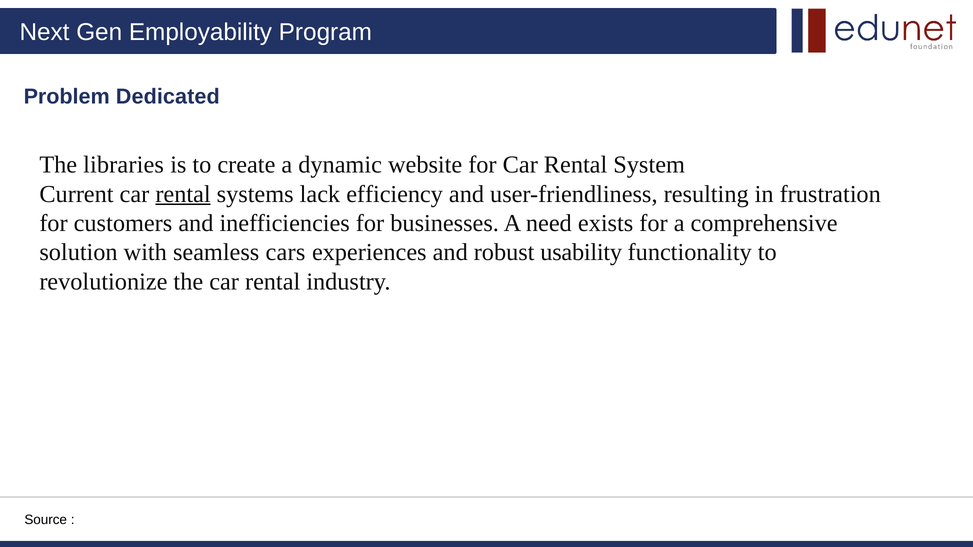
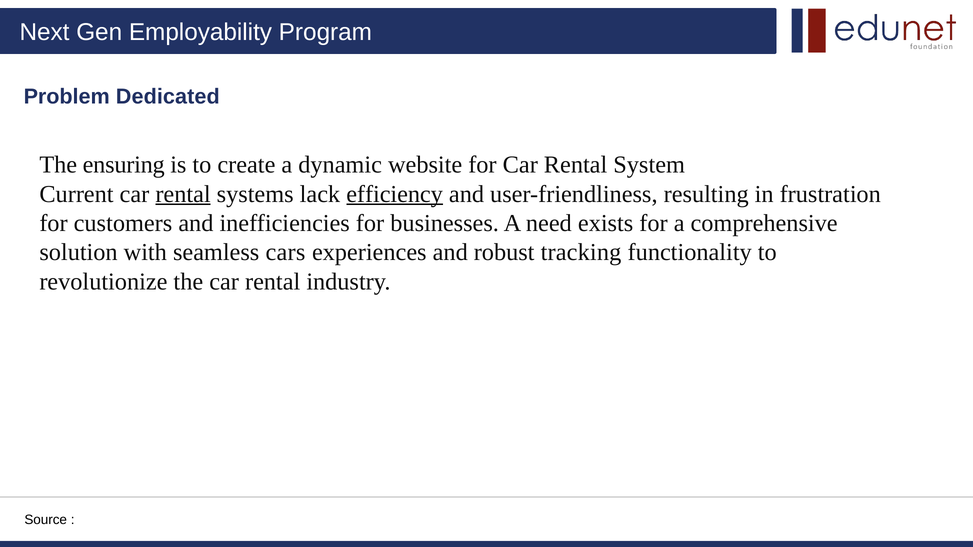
libraries: libraries -> ensuring
efficiency underline: none -> present
usability: usability -> tracking
